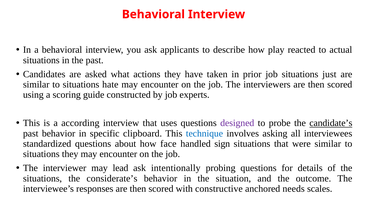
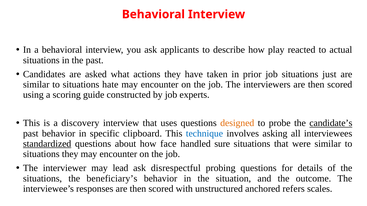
according: according -> discovery
designed colour: purple -> orange
standardized underline: none -> present
sign: sign -> sure
intentionally: intentionally -> disrespectful
considerate’s: considerate’s -> beneficiary’s
constructive: constructive -> unstructured
needs: needs -> refers
